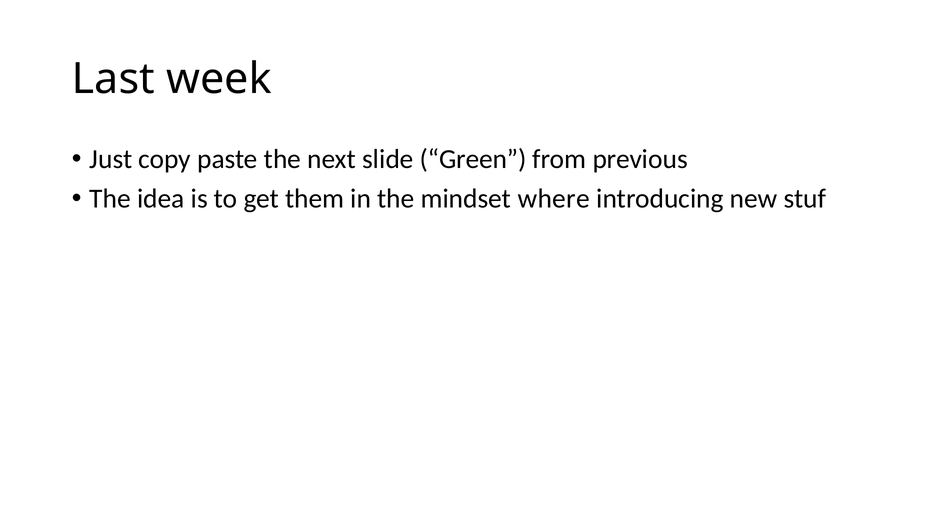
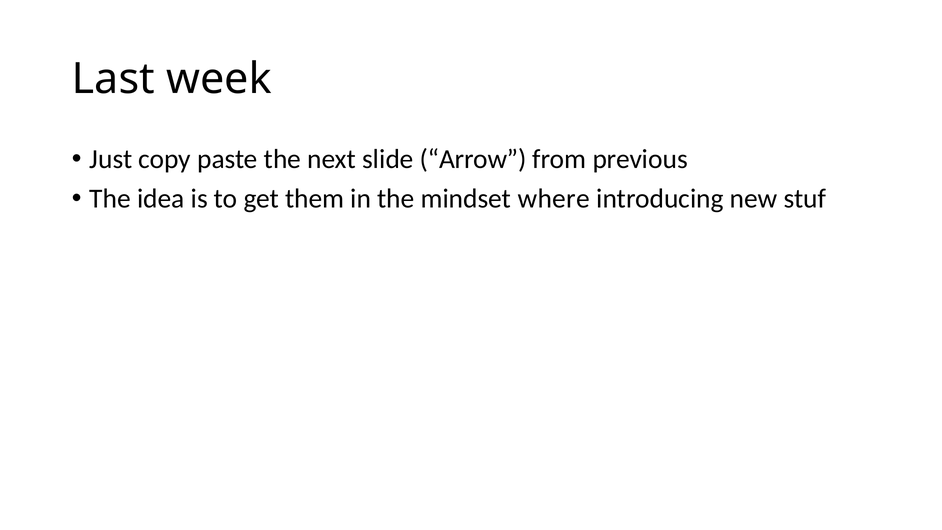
Green: Green -> Arrow
